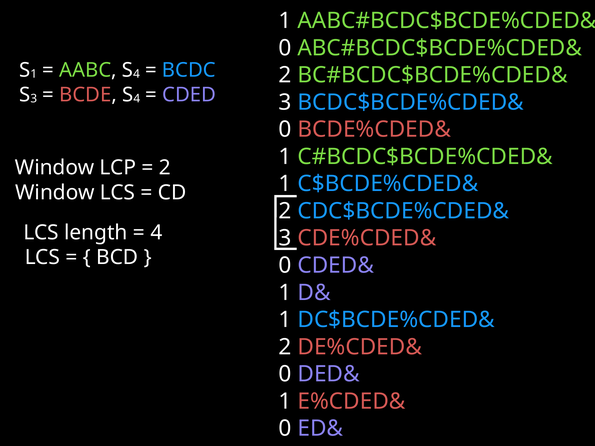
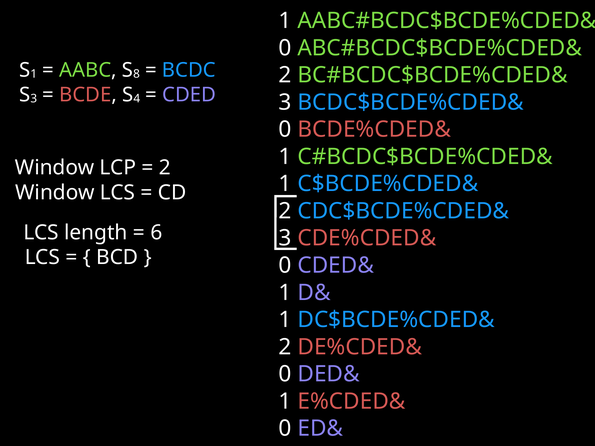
4 at (136, 74): 4 -> 8
4 at (156, 233): 4 -> 6
